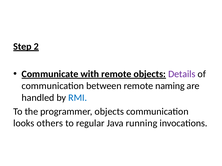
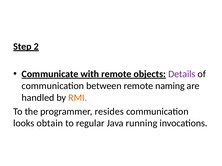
RMI colour: blue -> orange
programmer objects: objects -> resides
others: others -> obtain
